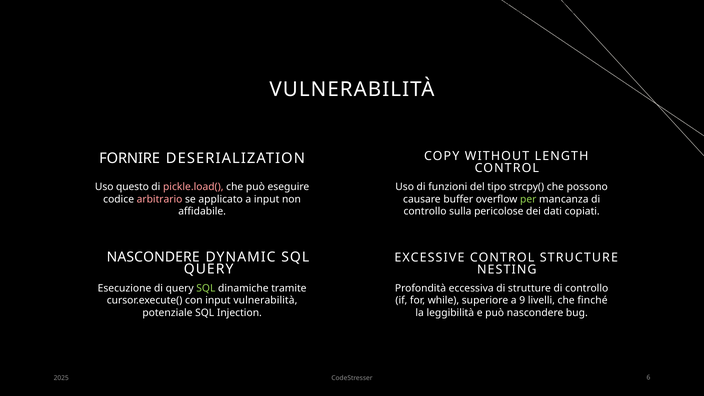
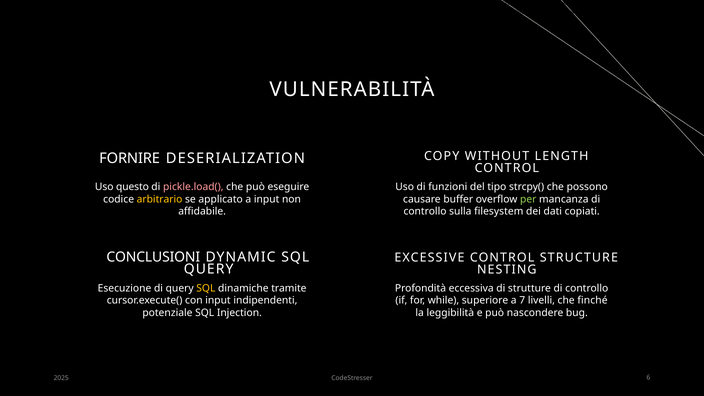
arbitrario colour: pink -> yellow
sulla pericolose: pericolose -> filesystem
NASCONDERE at (153, 257): NASCONDERE -> CONCLUSIONI
SQL at (206, 288) colour: light green -> yellow
input vulnerabilità: vulnerabilità -> indipendenti
9: 9 -> 7
